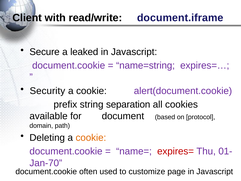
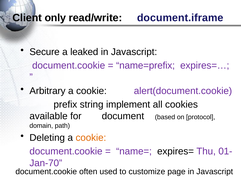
with: with -> only
name=string: name=string -> name=prefix
Security: Security -> Arbitrary
separation: separation -> implement
expires= colour: red -> black
